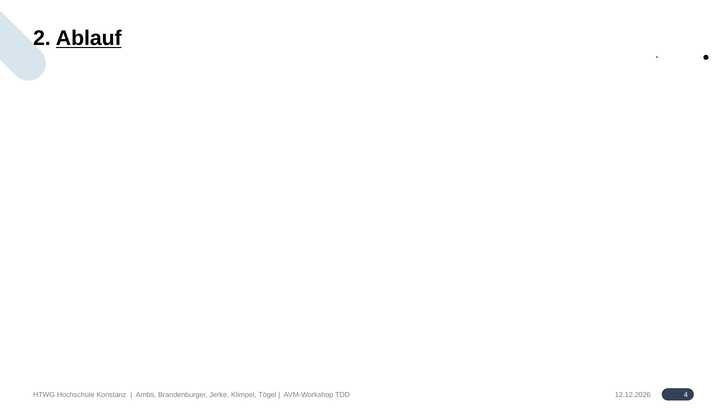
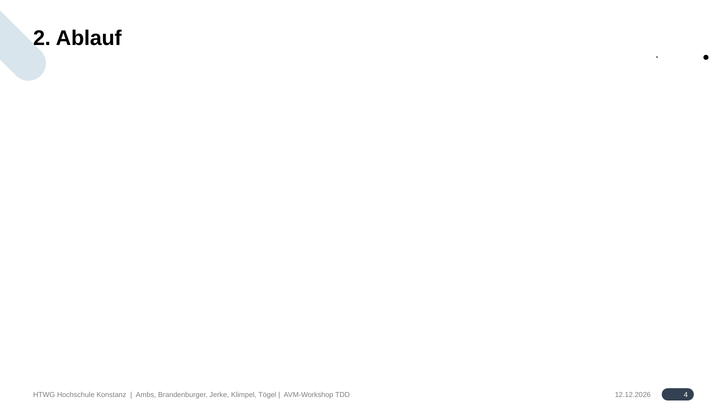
Ablauf underline: present -> none
